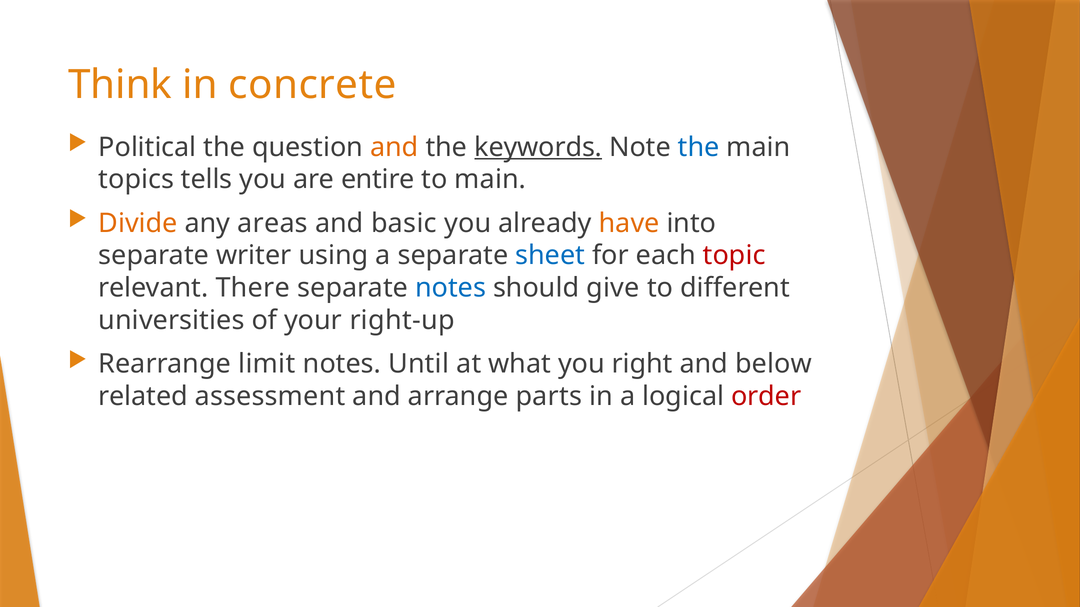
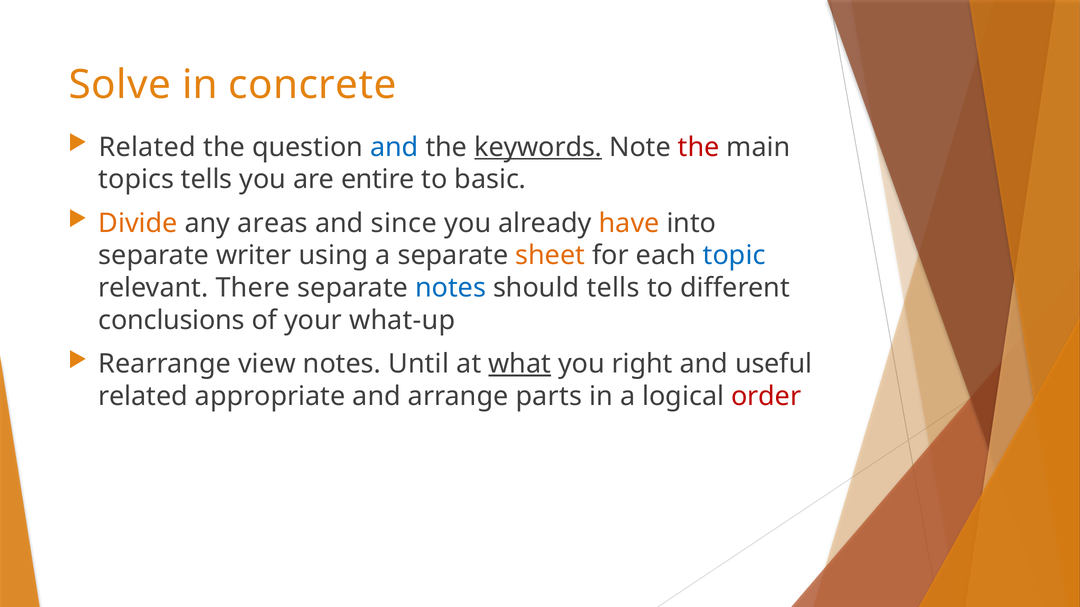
Think: Think -> Solve
Political at (147, 147): Political -> Related
and at (394, 147) colour: orange -> blue
the at (699, 147) colour: blue -> red
to main: main -> basic
basic: basic -> since
sheet colour: blue -> orange
topic colour: red -> blue
should give: give -> tells
universities: universities -> conclusions
right-up: right-up -> what-up
limit: limit -> view
what underline: none -> present
below: below -> useful
assessment: assessment -> appropriate
